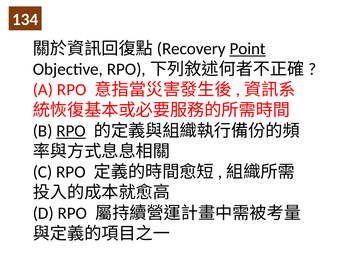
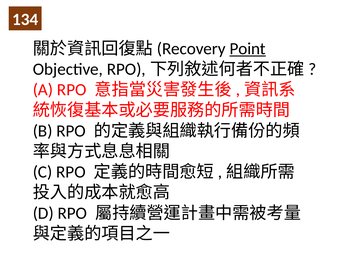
RPO at (71, 131) underline: present -> none
